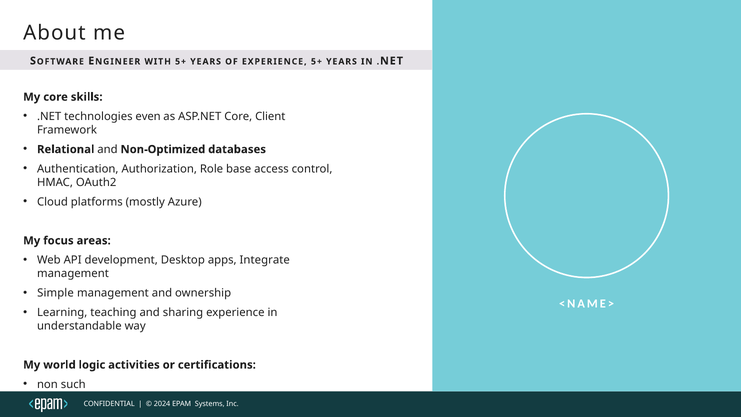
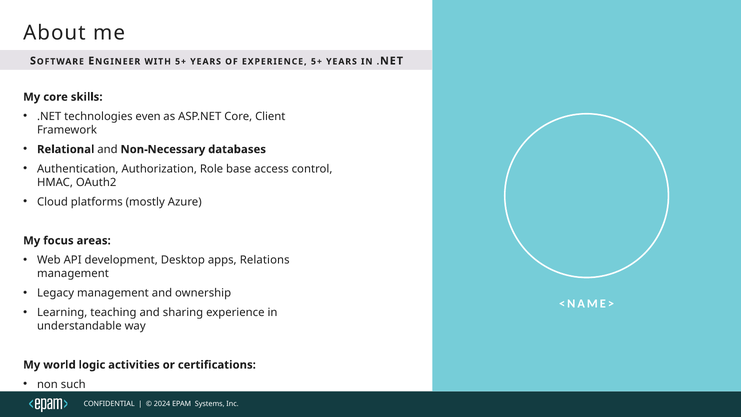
Non-Optimized: Non-Optimized -> Non-Necessary
Integrate: Integrate -> Relations
Simple: Simple -> Legacy
